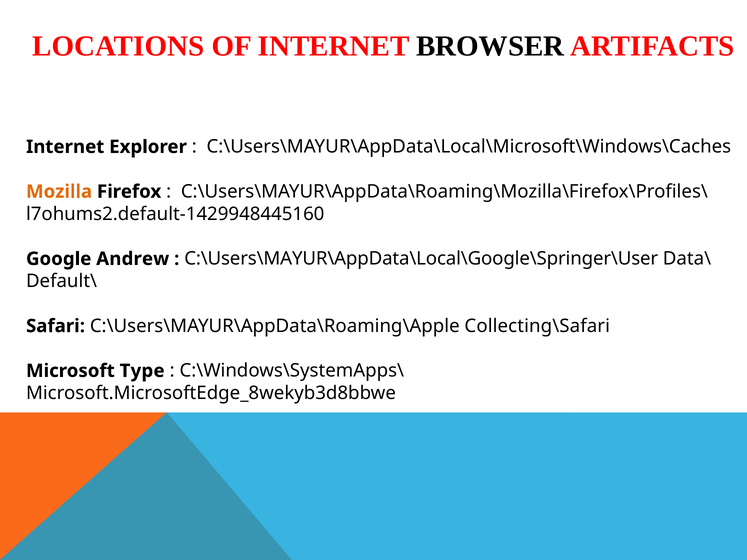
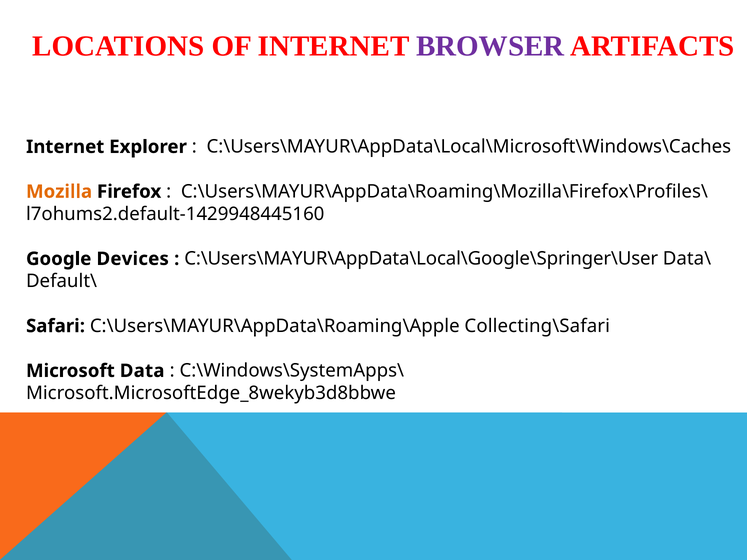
BROWSER colour: black -> purple
Andrew: Andrew -> Devices
Type: Type -> Data
